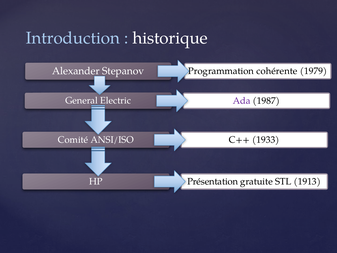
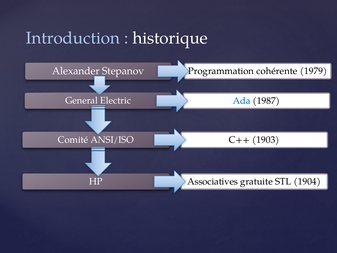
Ada colour: purple -> blue
1933: 1933 -> 1903
Présentation: Présentation -> Associatives
1913: 1913 -> 1904
